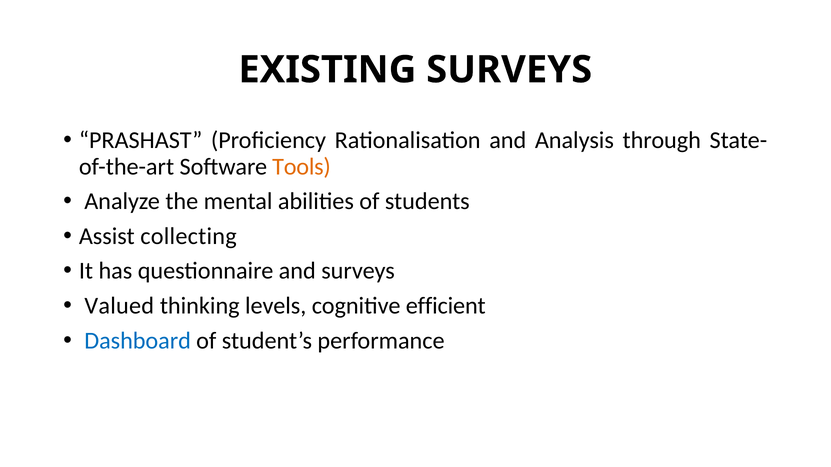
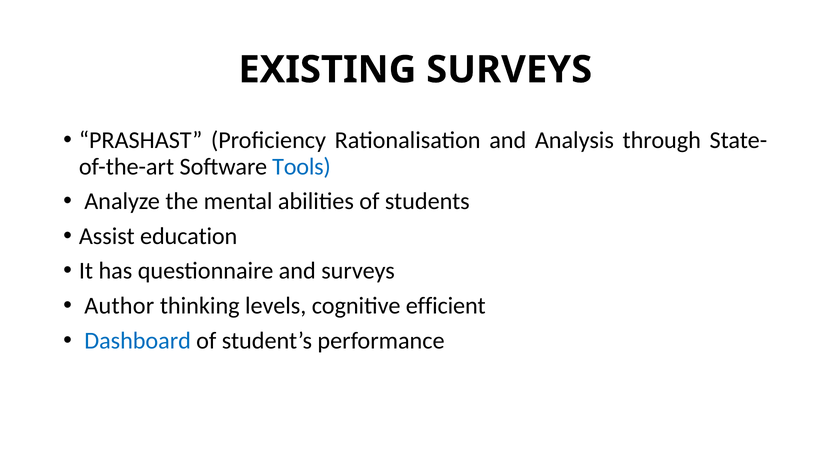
Tools colour: orange -> blue
collecting: collecting -> education
Valued: Valued -> Author
